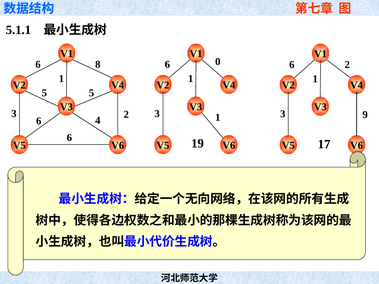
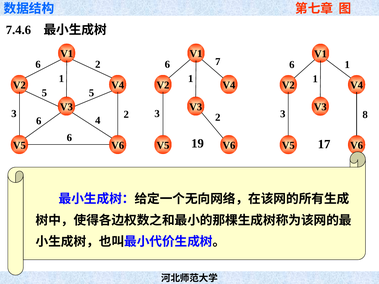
5.1.1: 5.1.1 -> 7.4.6
6 8: 8 -> 2
0: 0 -> 7
6 2: 2 -> 1
3 1: 1 -> 2
9: 9 -> 8
